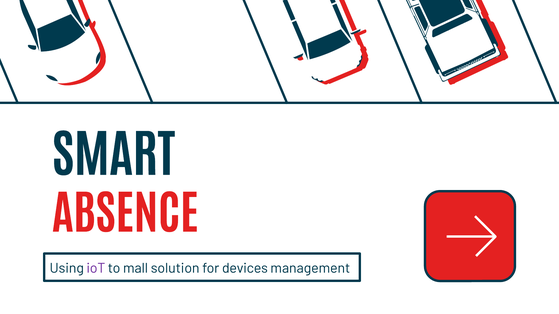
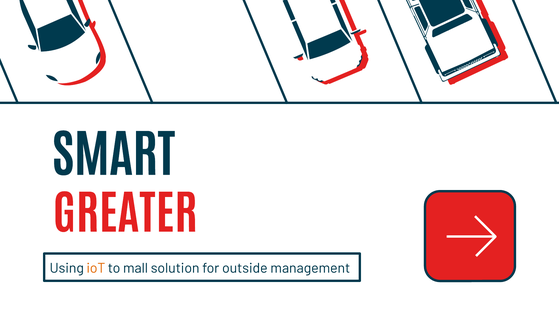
ABSENCE: ABSENCE -> GREATER
ioT colour: purple -> orange
devices: devices -> outside
